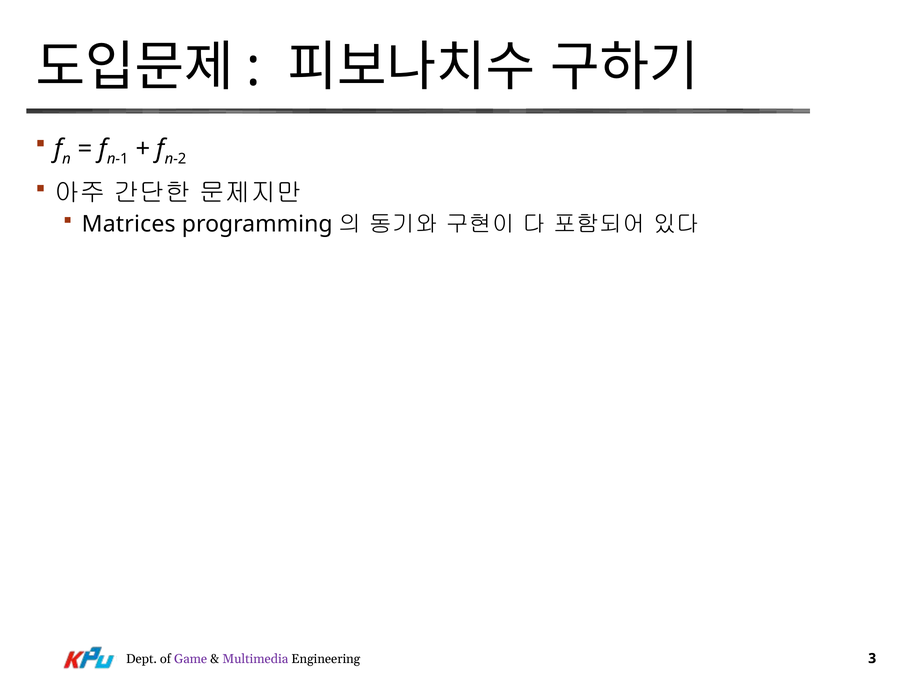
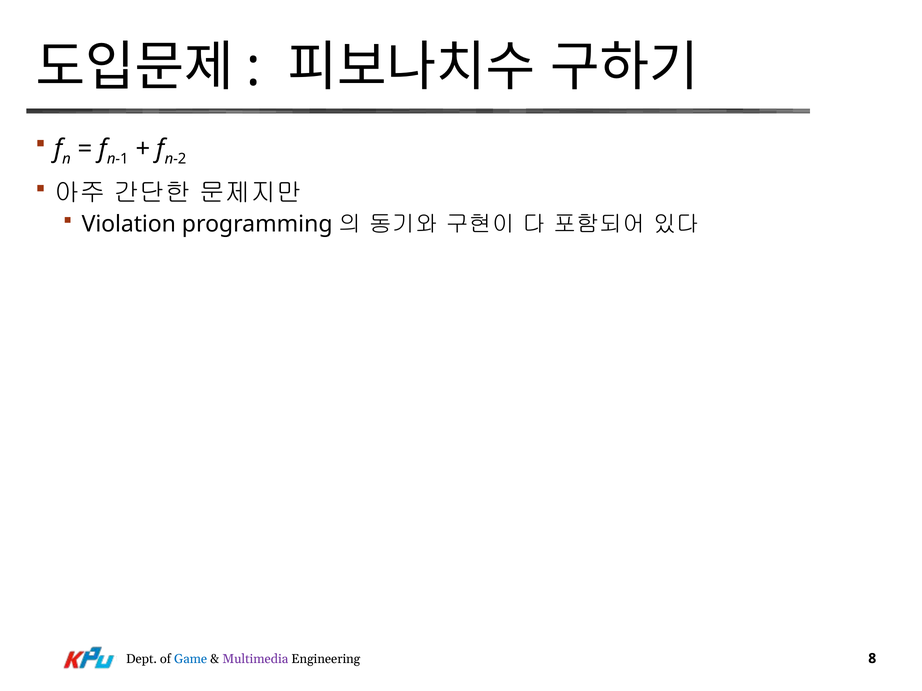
Matrices: Matrices -> Violation
Game colour: purple -> blue
3: 3 -> 8
